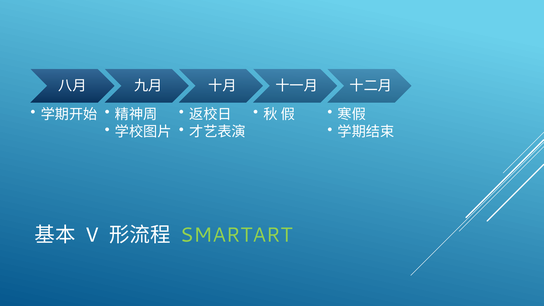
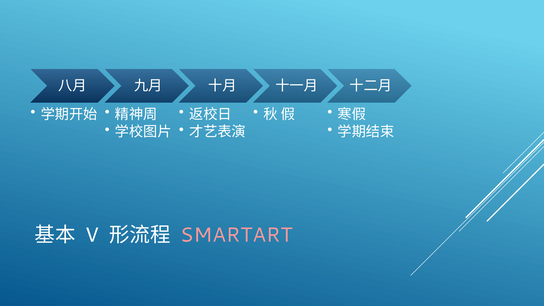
SMARTART colour: light green -> pink
